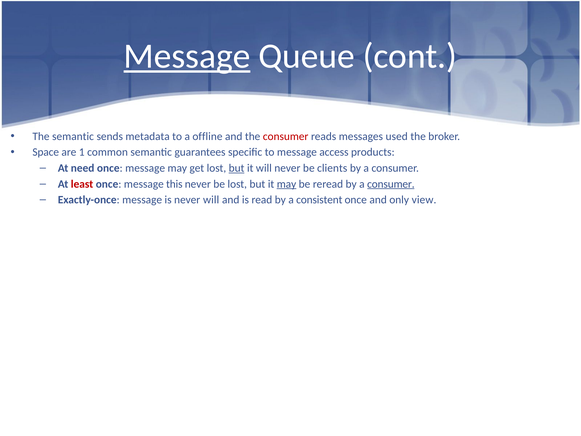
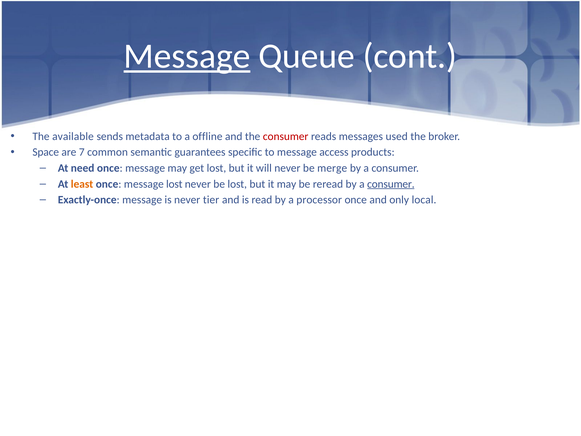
The semantic: semantic -> available
1: 1 -> 7
but at (237, 168) underline: present -> none
clients: clients -> merge
least colour: red -> orange
message this: this -> lost
may at (286, 184) underline: present -> none
never will: will -> tier
consistent: consistent -> processor
view: view -> local
